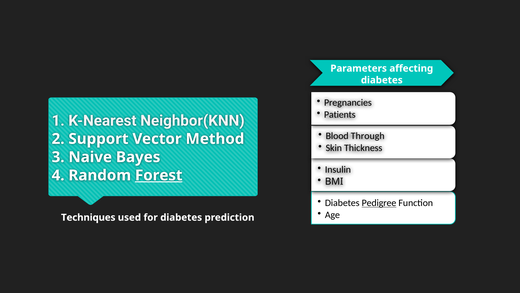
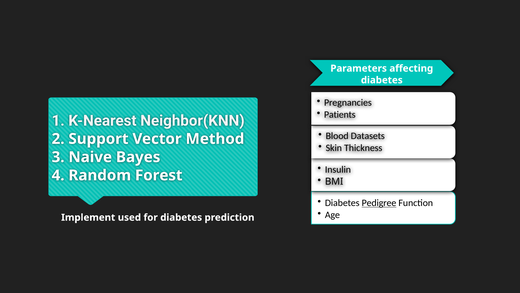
Through: Through -> Datasets
Forest underline: present -> none
Techniques: Techniques -> Implement
